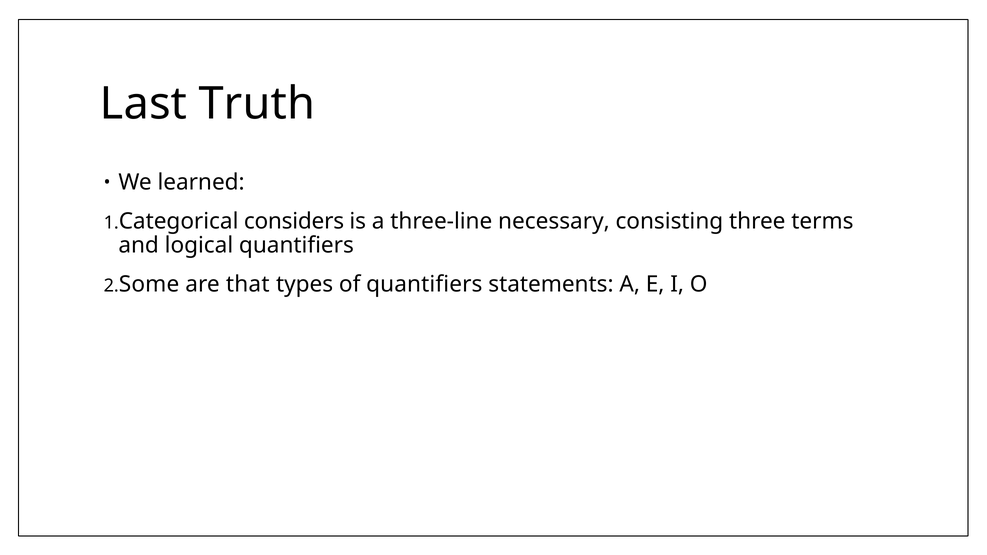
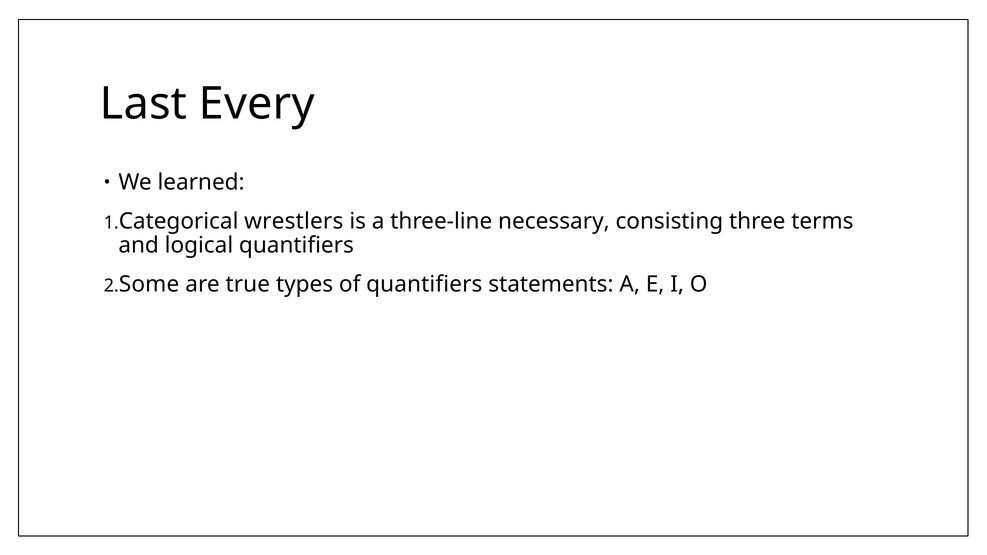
Truth: Truth -> Every
considers: considers -> wrestlers
that: that -> true
